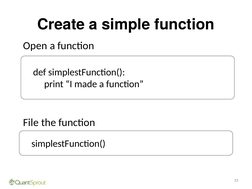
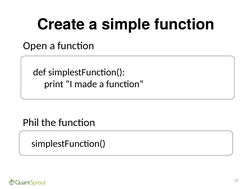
File: File -> Phil
